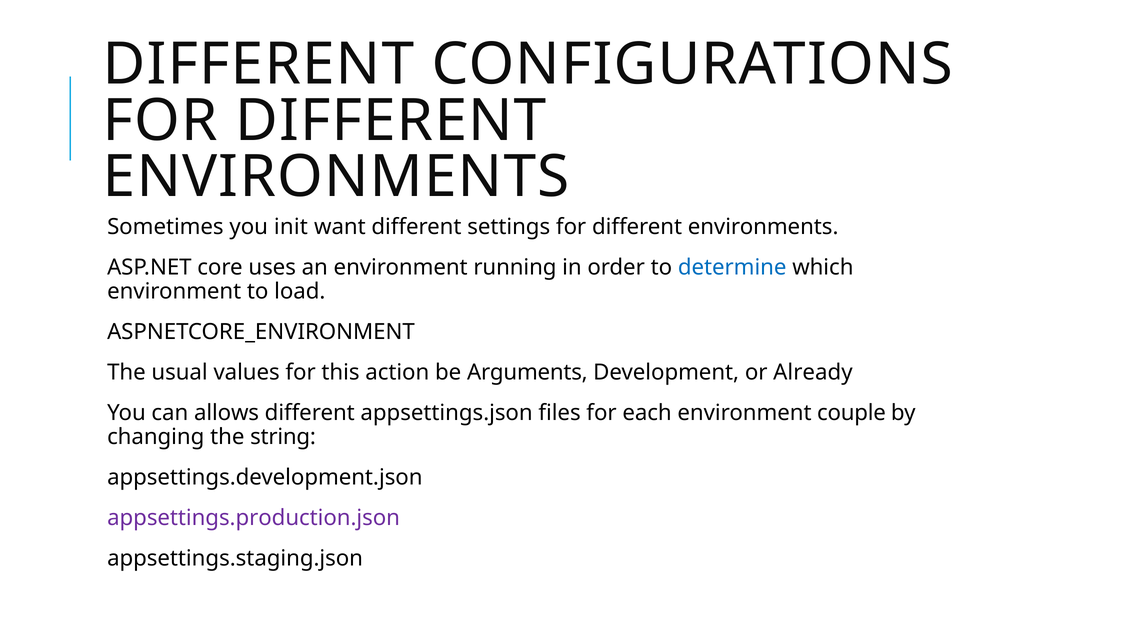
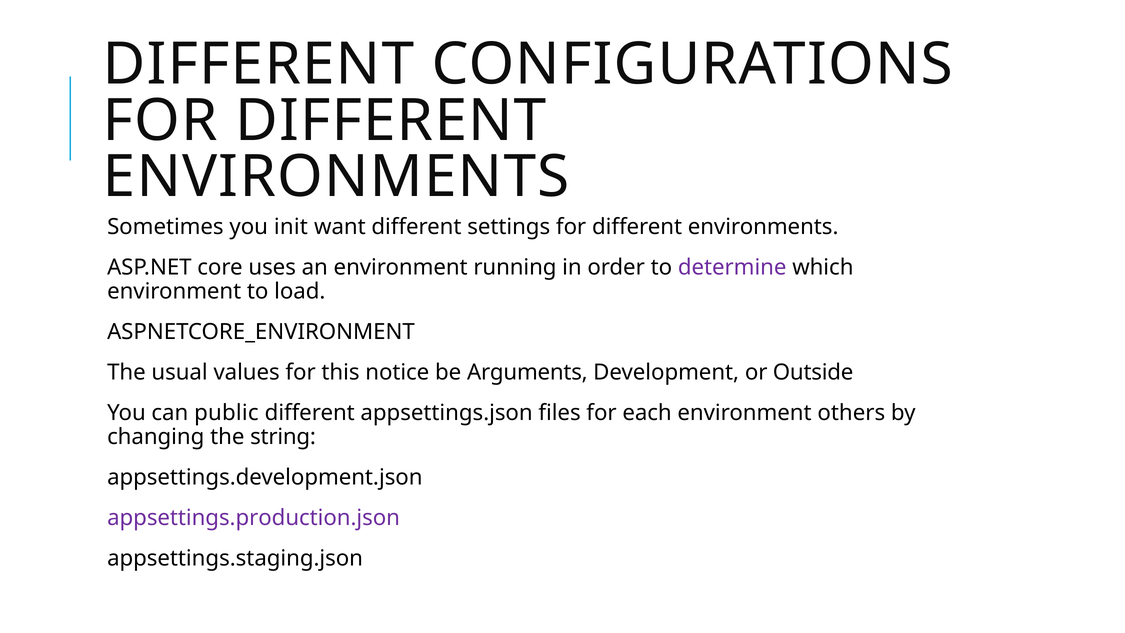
determine colour: blue -> purple
action: action -> notice
Already: Already -> Outside
allows: allows -> public
couple: couple -> others
